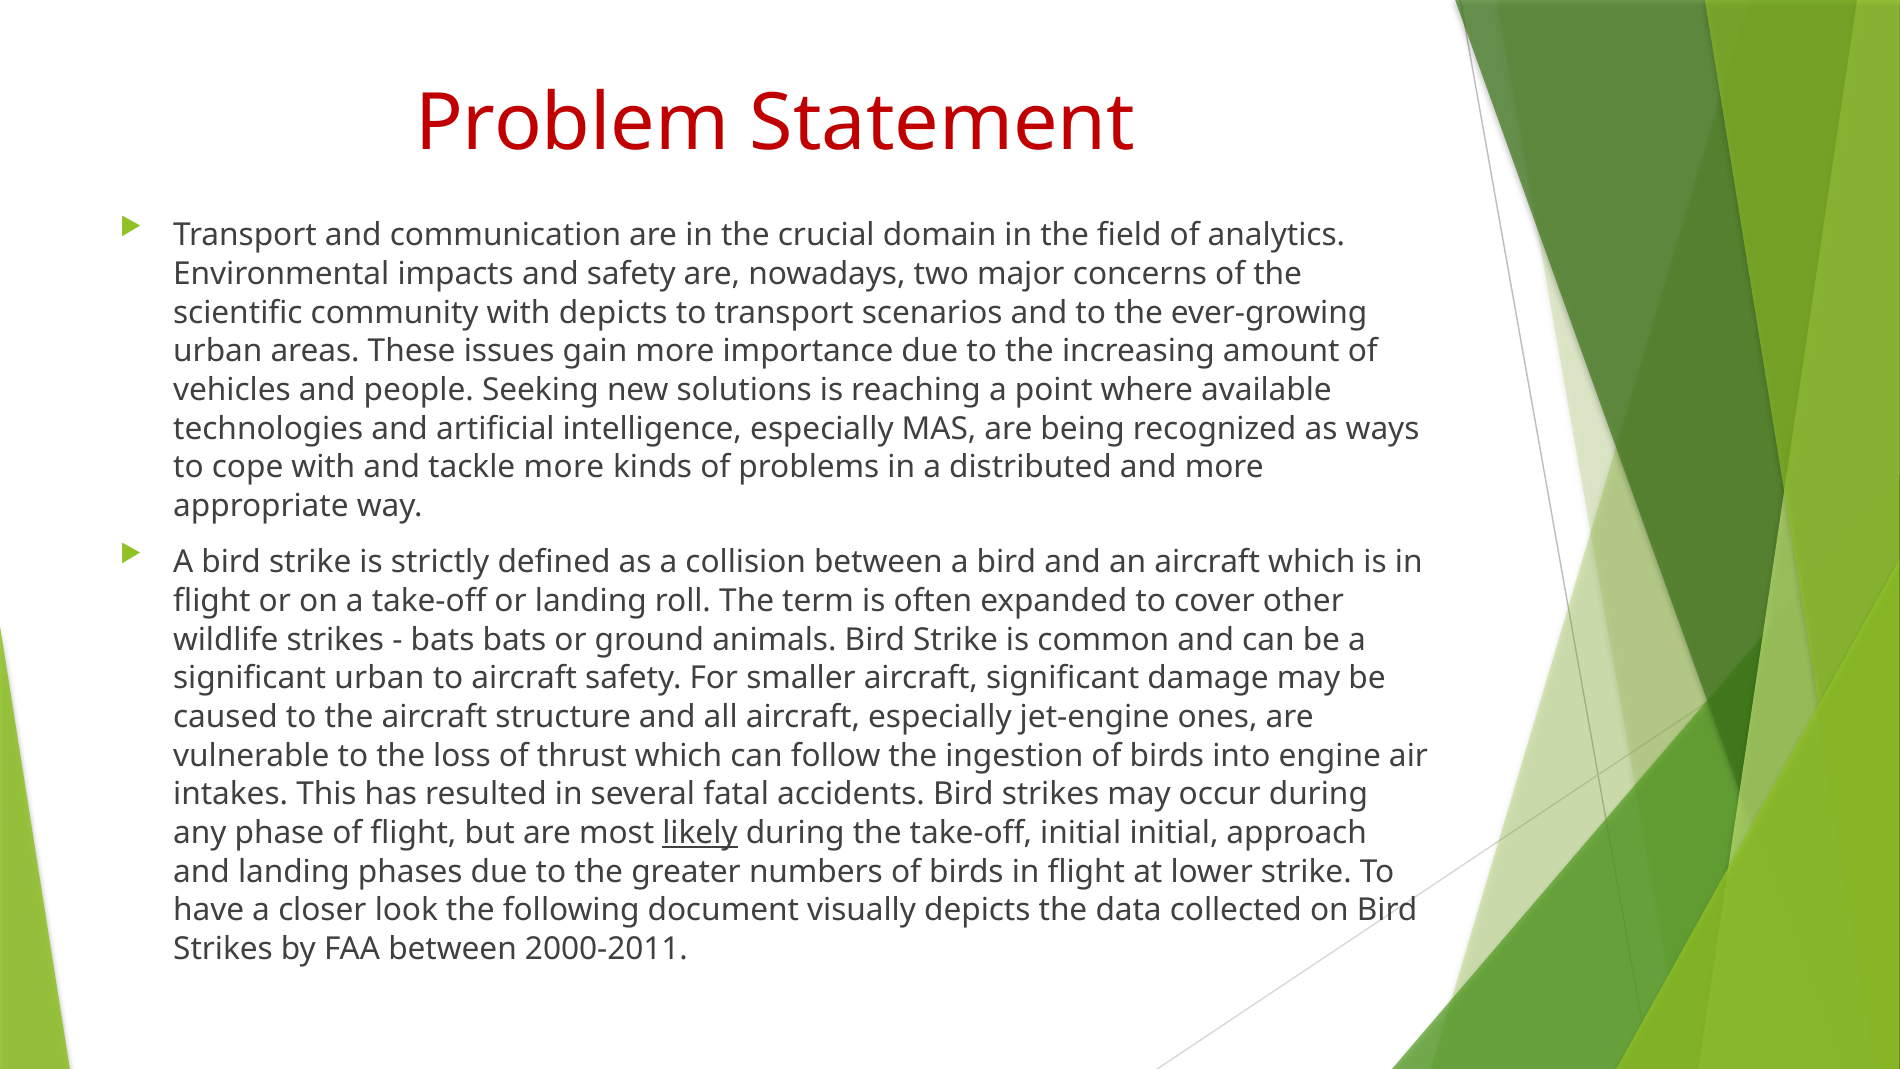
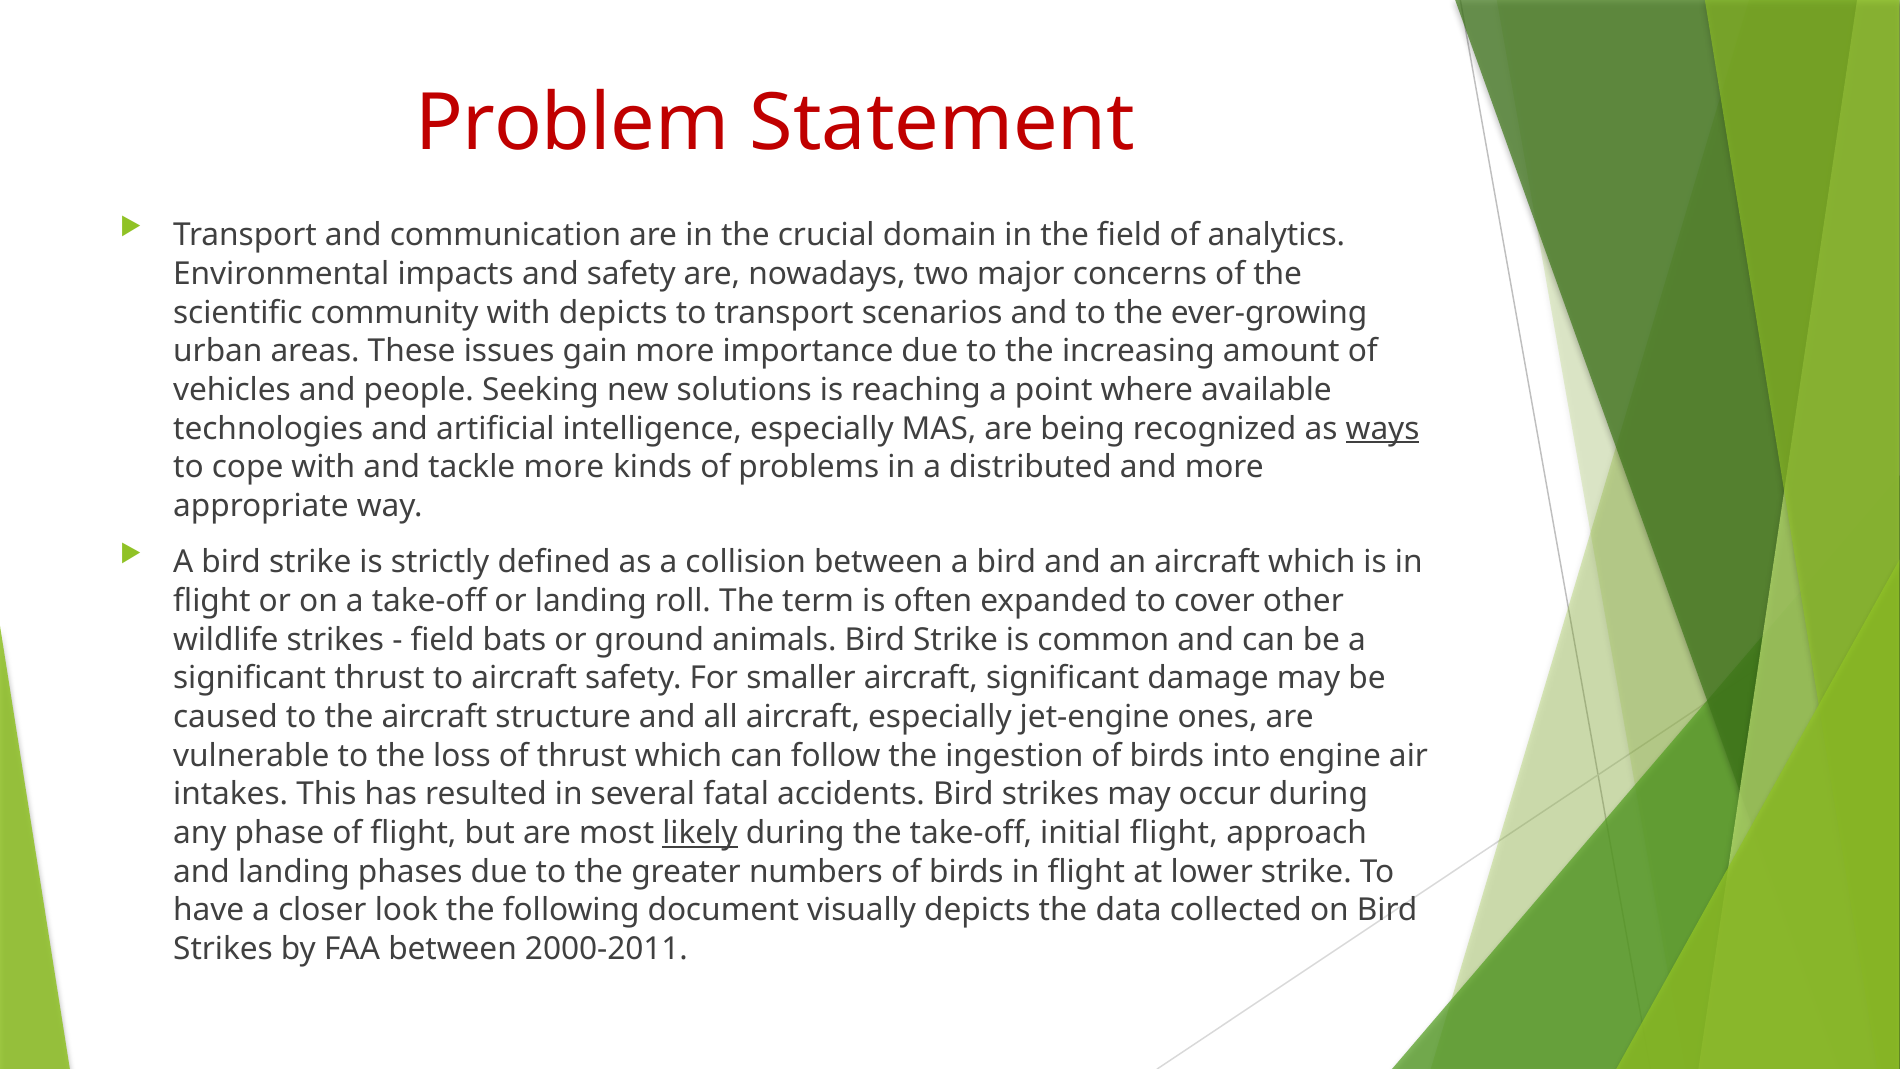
ways underline: none -> present
bats at (443, 640): bats -> field
significant urban: urban -> thrust
initial initial: initial -> flight
